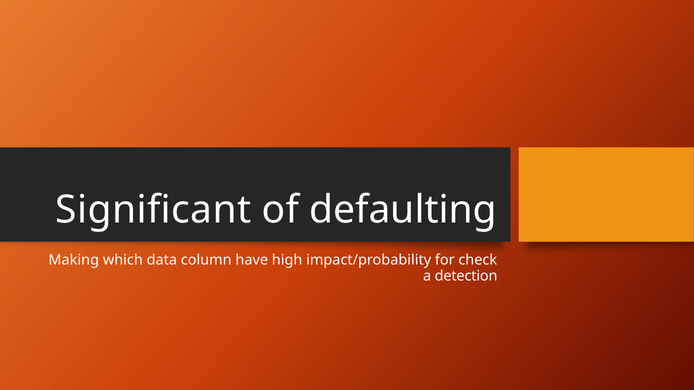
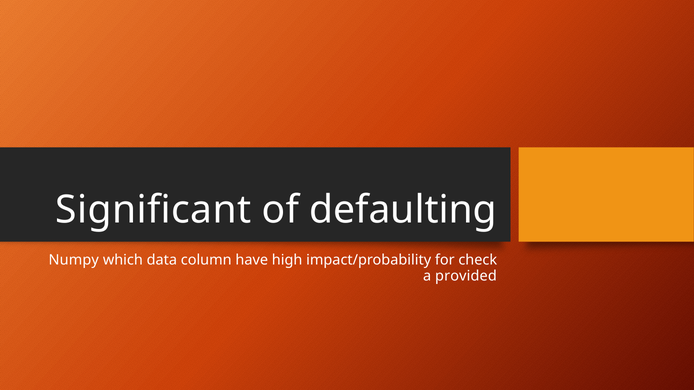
Making: Making -> Numpy
detection: detection -> provided
